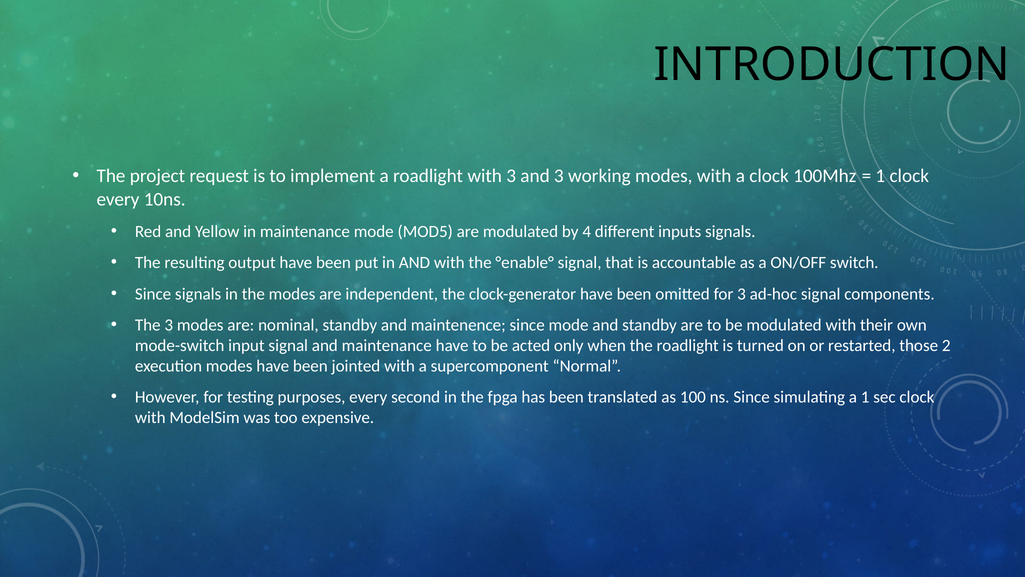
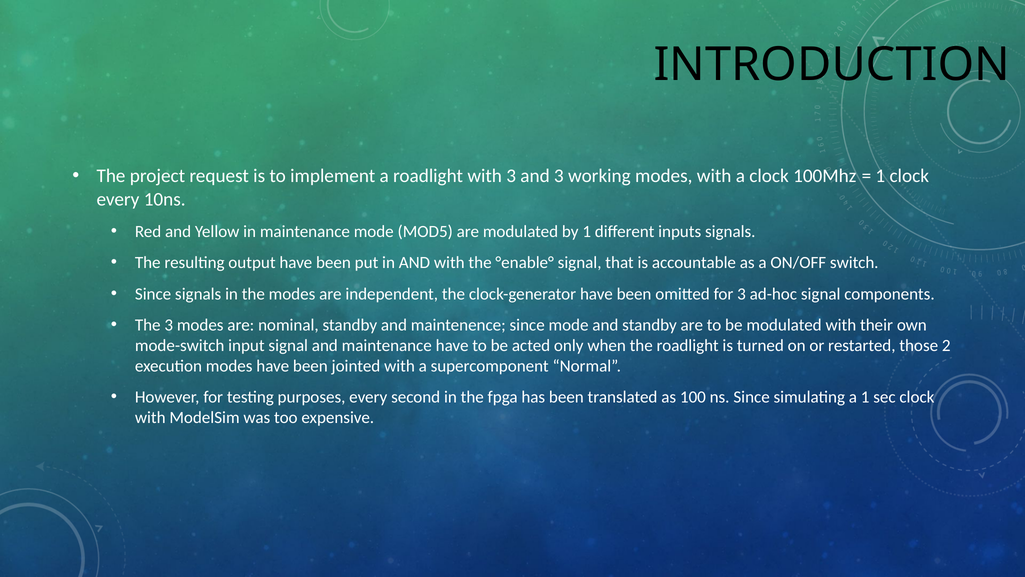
by 4: 4 -> 1
